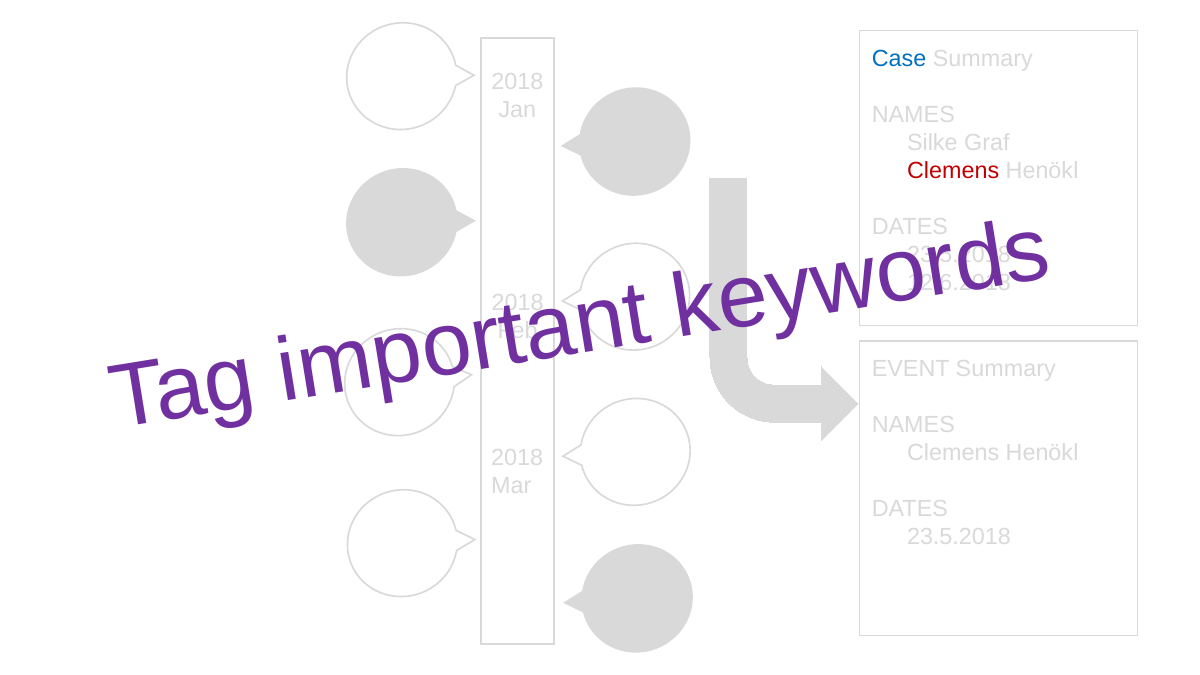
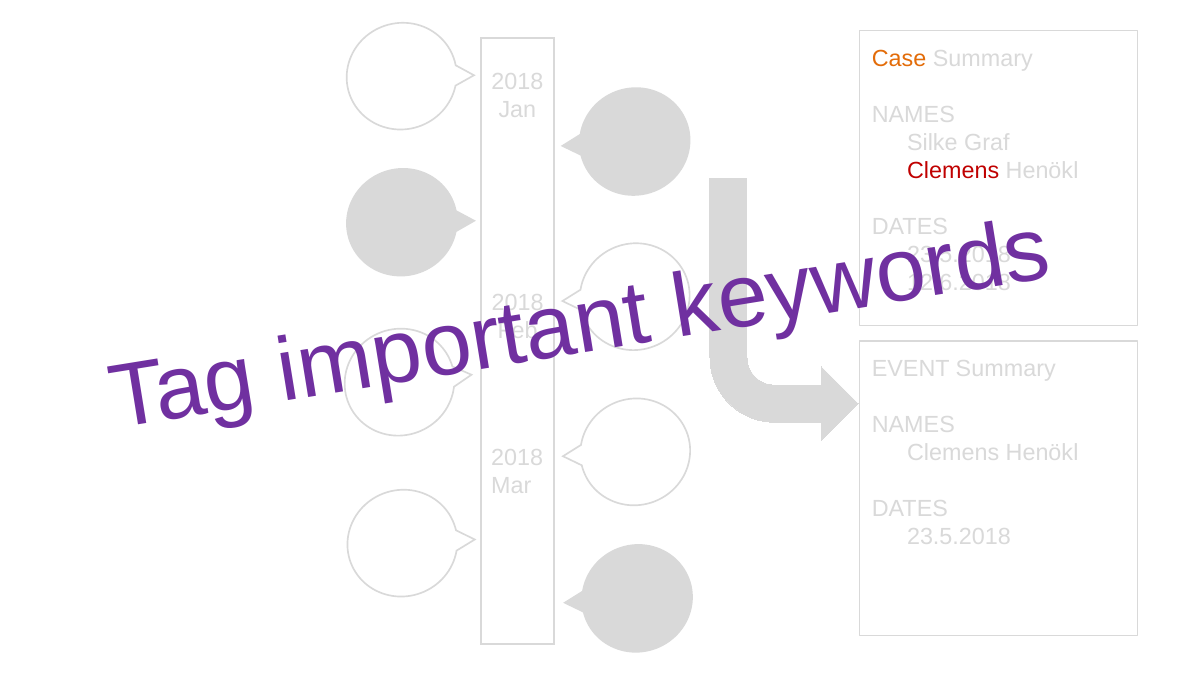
Case colour: blue -> orange
